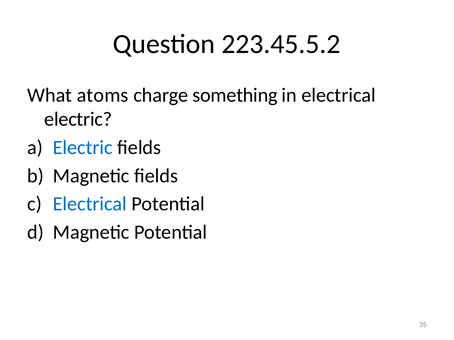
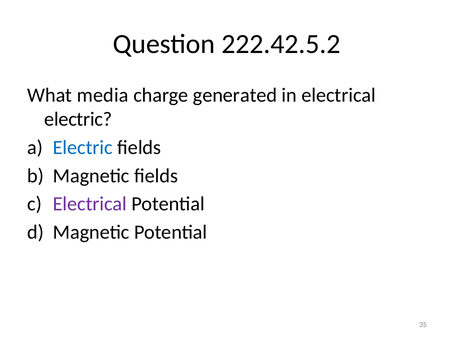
223.45.5.2: 223.45.5.2 -> 222.42.5.2
atoms: atoms -> media
something: something -> generated
Electrical at (90, 204) colour: blue -> purple
